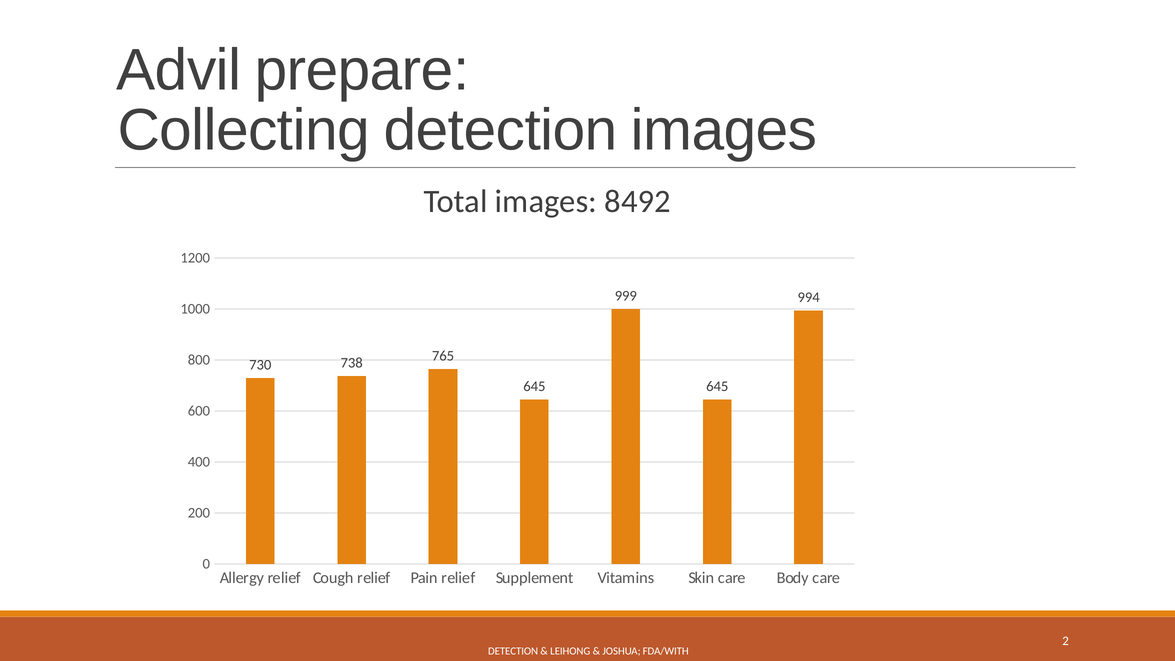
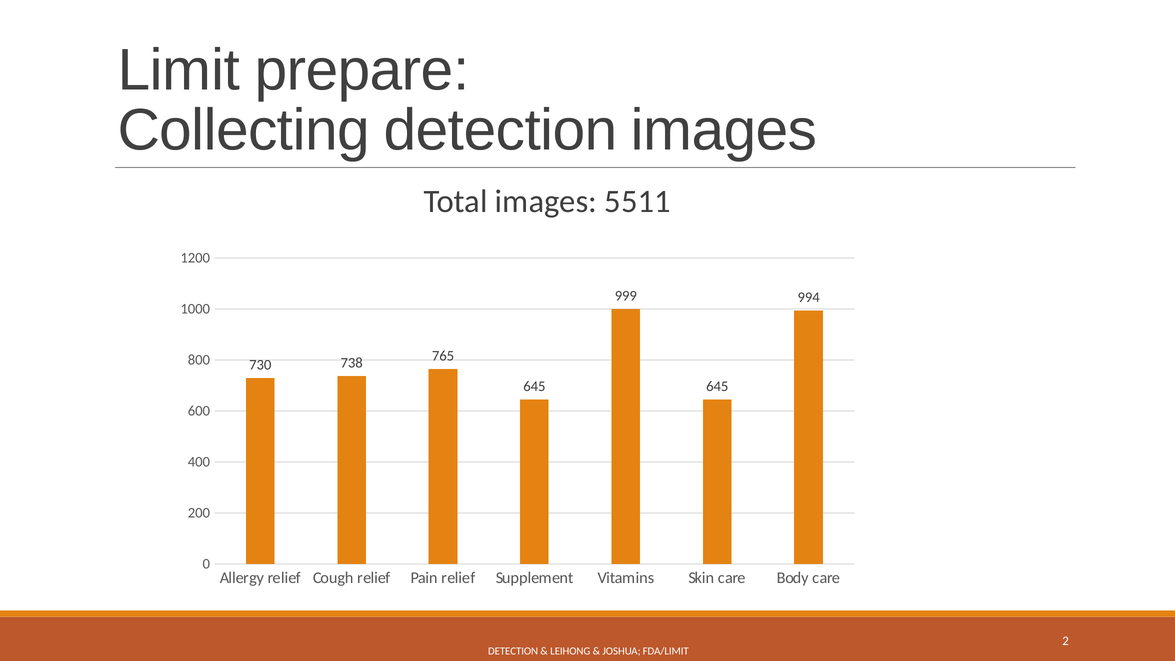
Advil: Advil -> Limit
8492: 8492 -> 5511
FDA/WITH: FDA/WITH -> FDA/LIMIT
